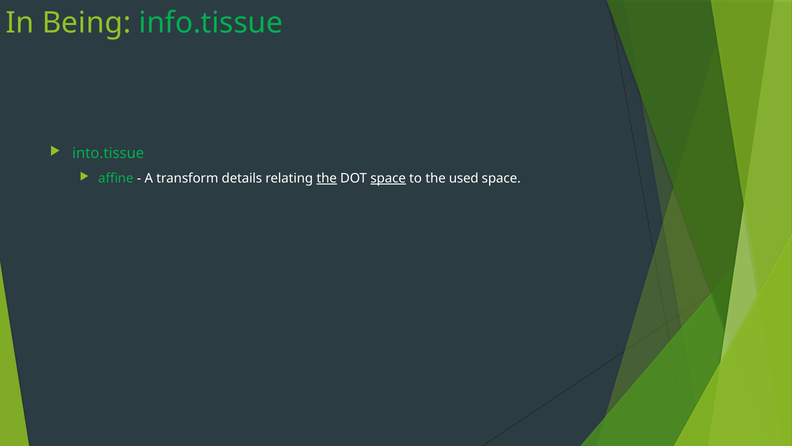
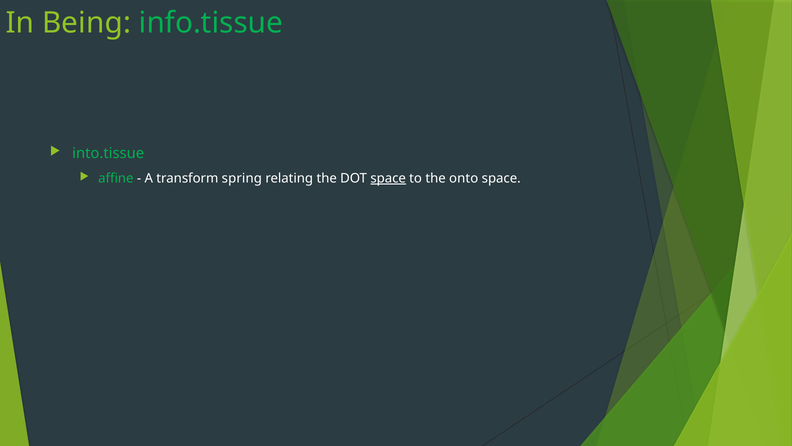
details: details -> spring
the at (327, 178) underline: present -> none
used: used -> onto
